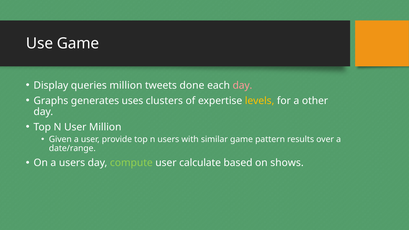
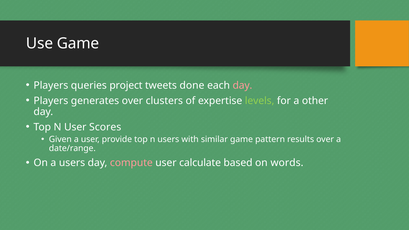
Display at (51, 85): Display -> Players
queries million: million -> project
Graphs at (51, 101): Graphs -> Players
generates uses: uses -> over
levels colour: yellow -> light green
User Million: Million -> Scores
compute colour: light green -> pink
shows: shows -> words
